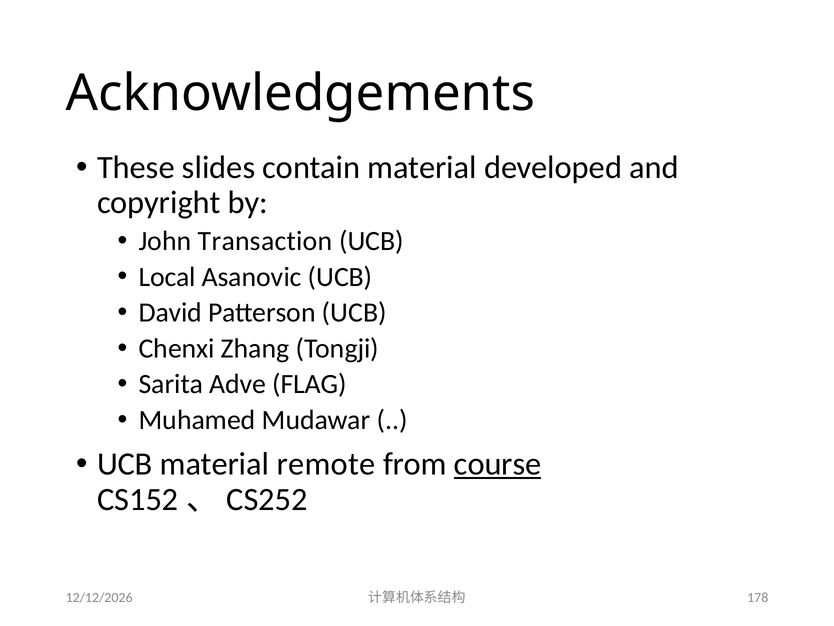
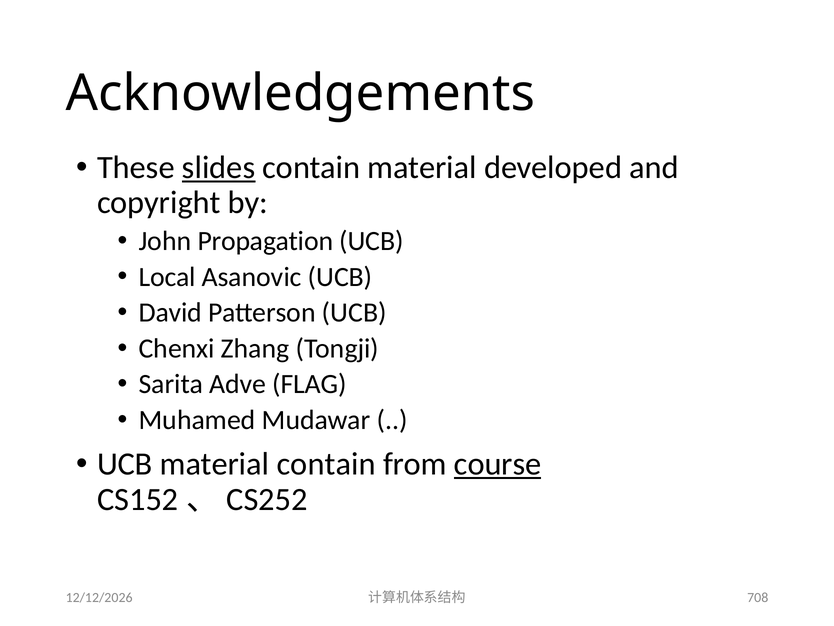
slides underline: none -> present
Transaction: Transaction -> Propagation
material remote: remote -> contain
178: 178 -> 708
